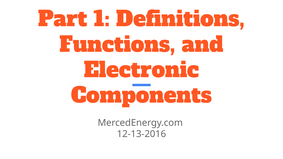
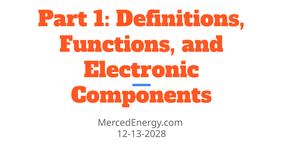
12-13-2016: 12-13-2016 -> 12-13-2028
